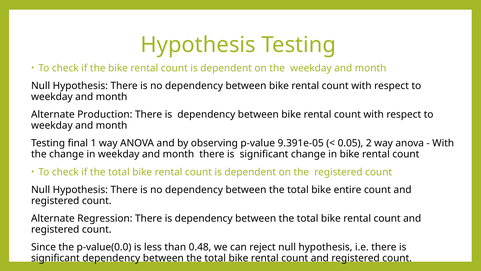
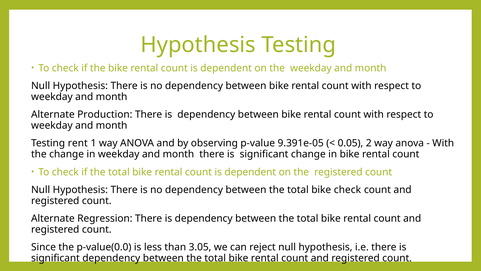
final: final -> rent
bike entire: entire -> check
0.48: 0.48 -> 3.05
